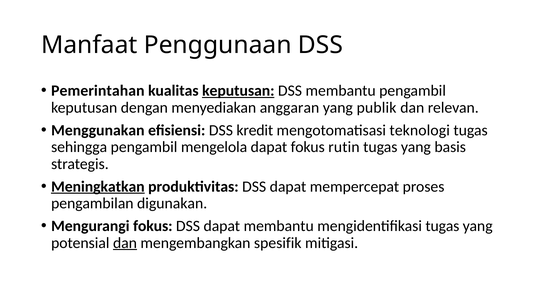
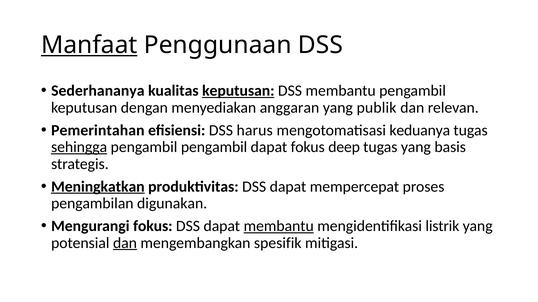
Manfaat underline: none -> present
Pemerintahan: Pemerintahan -> Sederhananya
Menggunakan: Menggunakan -> Pemerintahan
kredit: kredit -> harus
teknologi: teknologi -> keduanya
sehingga underline: none -> present
pengambil mengelola: mengelola -> pengambil
rutin: rutin -> deep
membantu at (279, 226) underline: none -> present
mengidentifikasi tugas: tugas -> listrik
